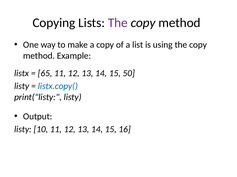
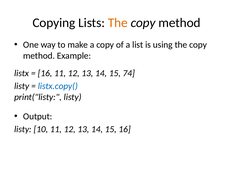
The at (118, 23) colour: purple -> orange
65 at (45, 73): 65 -> 16
50: 50 -> 74
